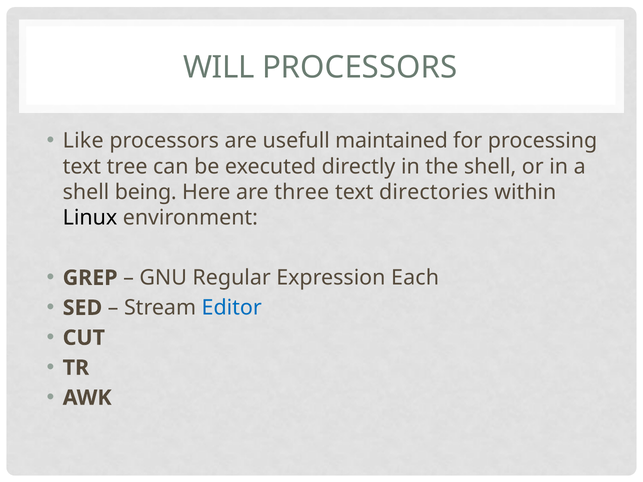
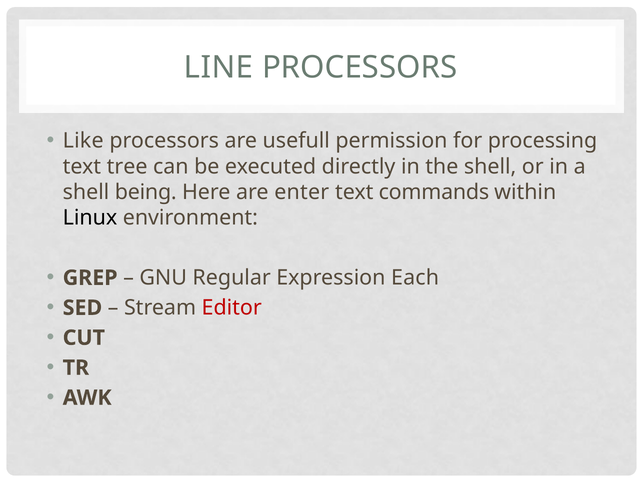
WILL: WILL -> LINE
maintained: maintained -> permission
three: three -> enter
directories: directories -> commands
Editor colour: blue -> red
